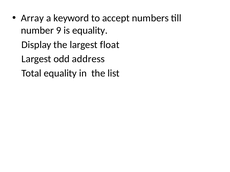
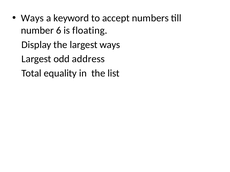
Array at (32, 18): Array -> Ways
9: 9 -> 6
is equality: equality -> floating
largest float: float -> ways
